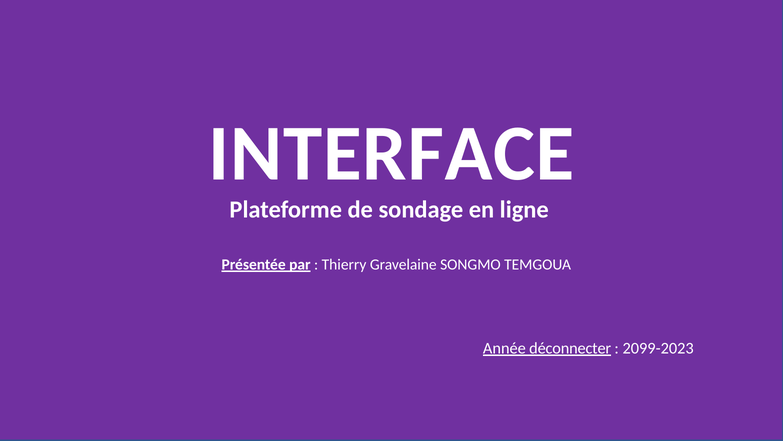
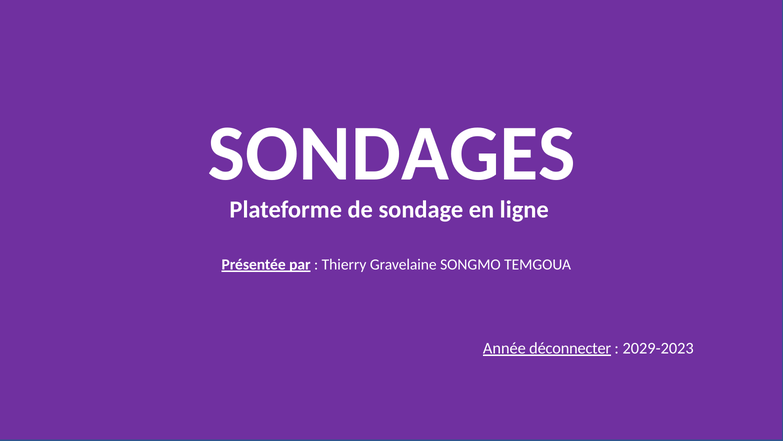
INTERFACE: INTERFACE -> SONDAGES
2099-2023: 2099-2023 -> 2029-2023
